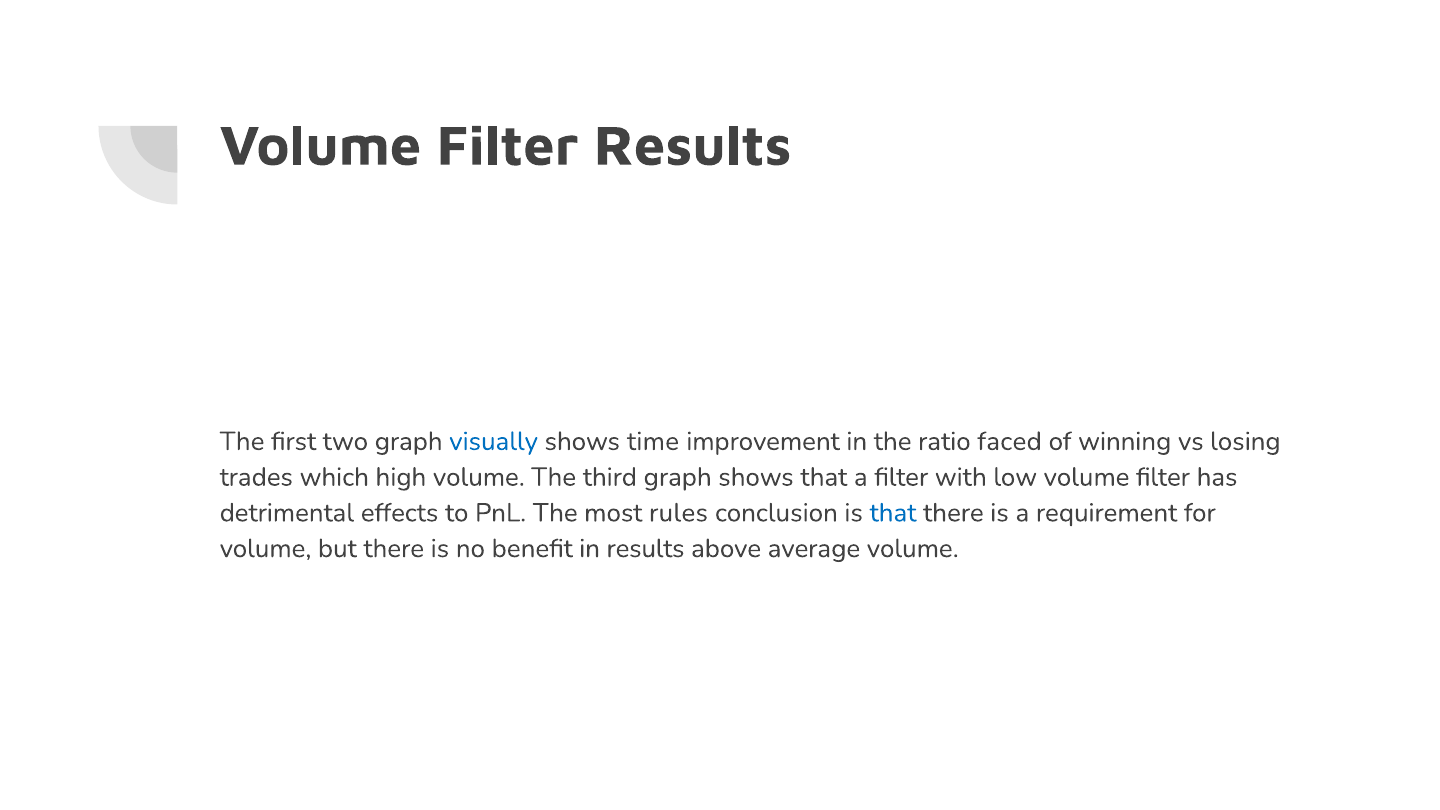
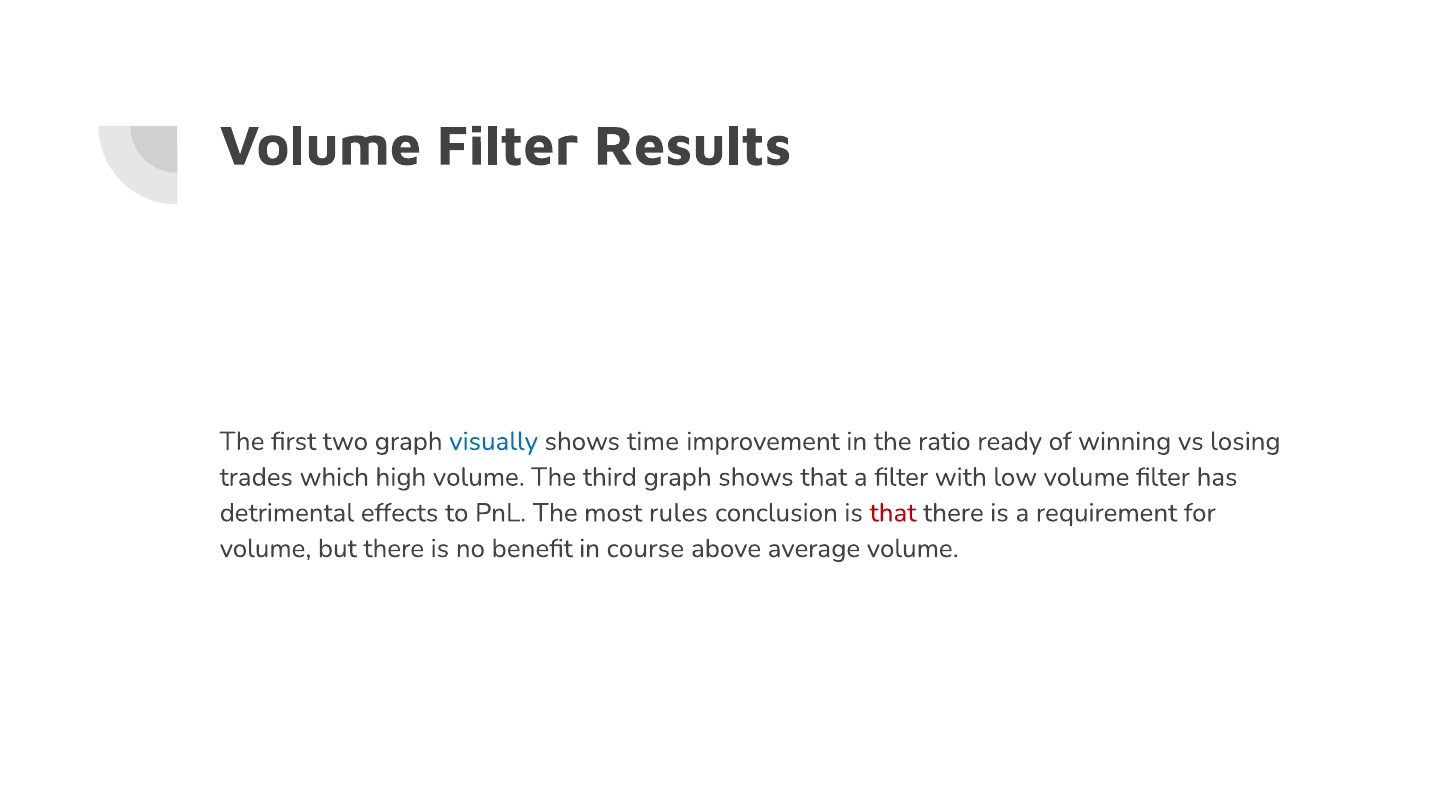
faced: faced -> ready
that at (893, 513) colour: blue -> red
in results: results -> course
